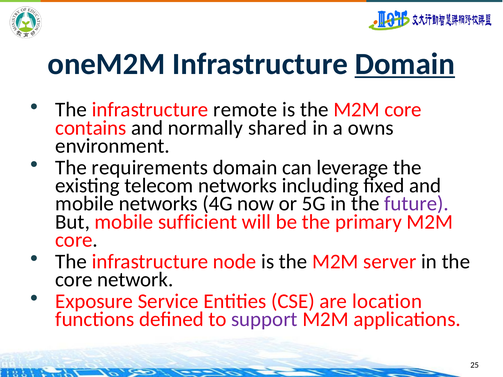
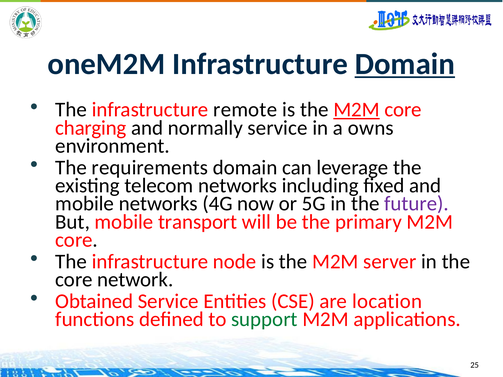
M2M at (357, 110) underline: none -> present
contains: contains -> charging
normally shared: shared -> service
sufficient: sufficient -> transport
Exposure: Exposure -> Obtained
support colour: purple -> green
